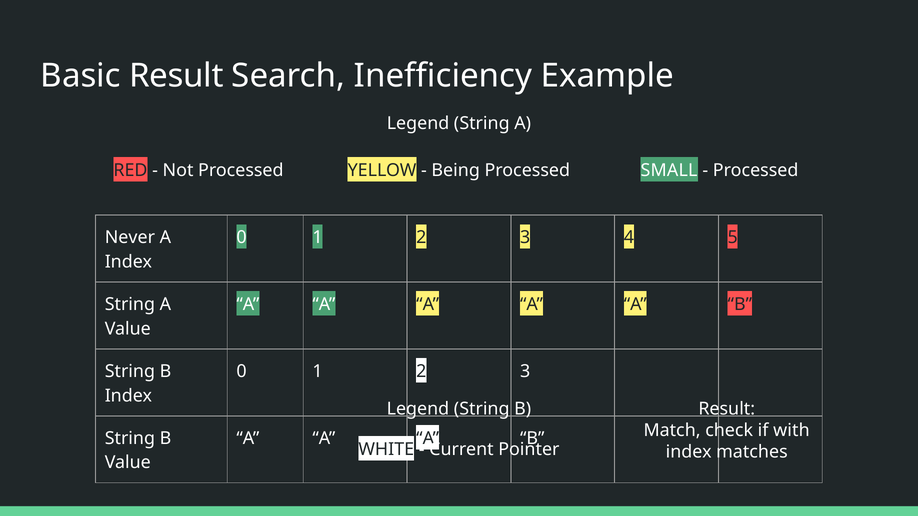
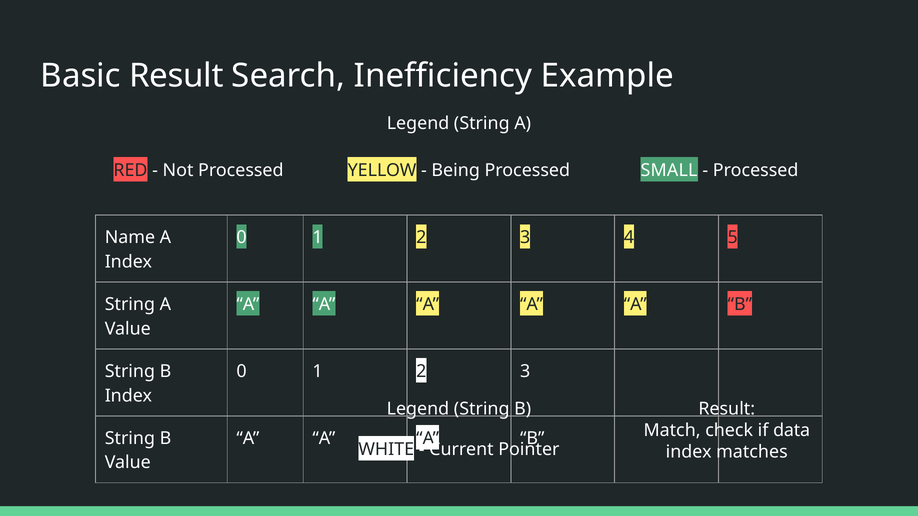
Never: Never -> Name
with: with -> data
